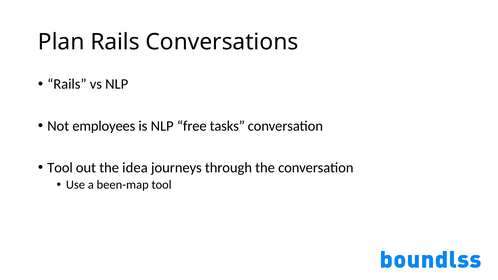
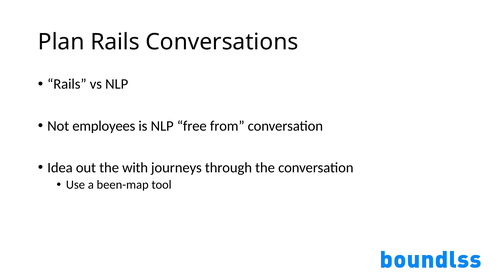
tasks: tasks -> from
Tool at (60, 168): Tool -> Idea
idea: idea -> with
